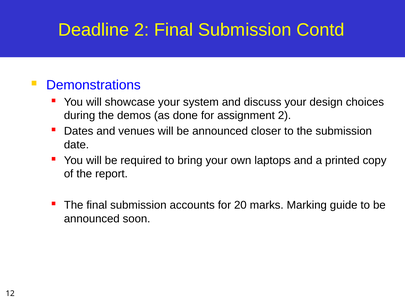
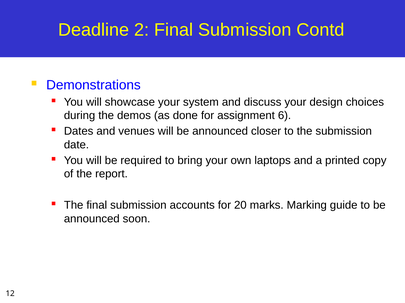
assignment 2: 2 -> 6
